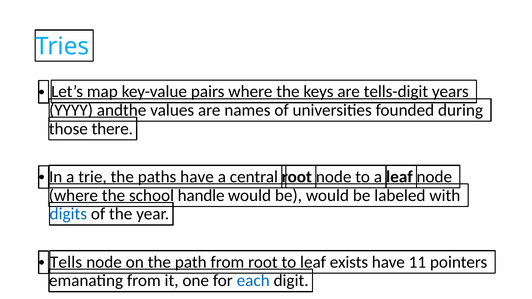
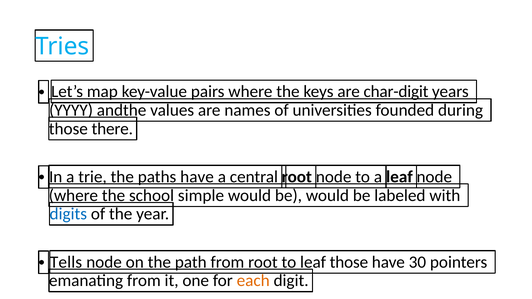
tells-digit: tells-digit -> char-digit
handle: handle -> simple
leaf exists: exists -> those
11: 11 -> 30
each colour: blue -> orange
